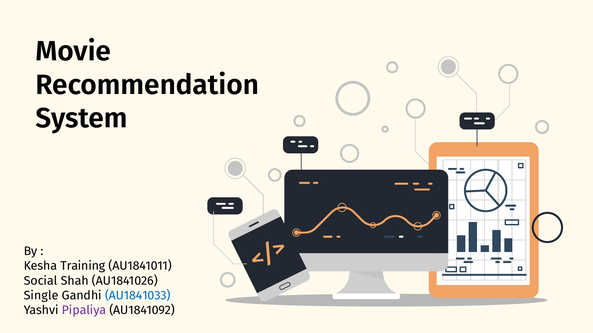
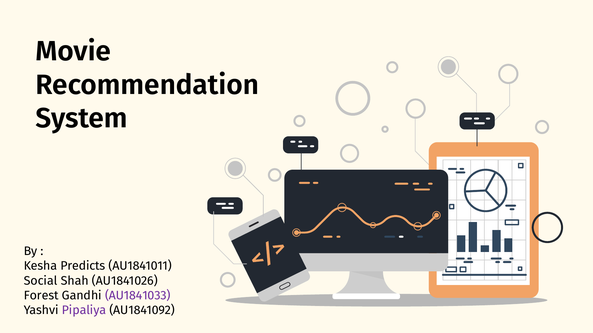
Training: Training -> Predicts
Single: Single -> Forest
AU1841033 colour: blue -> purple
